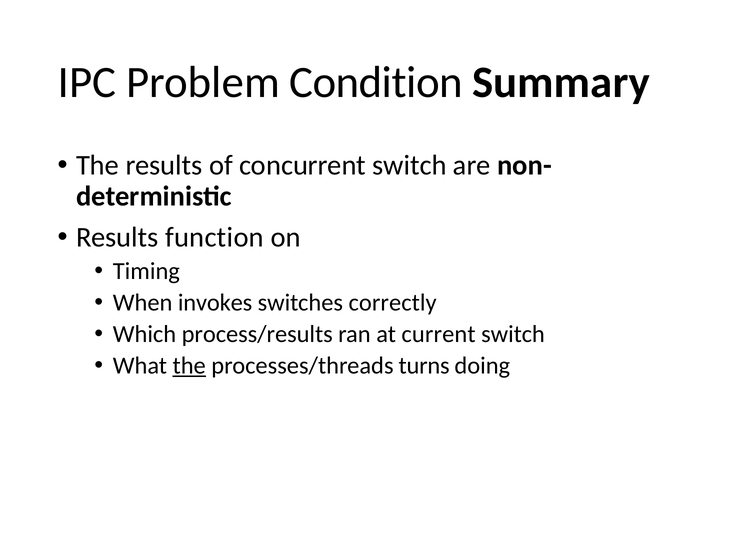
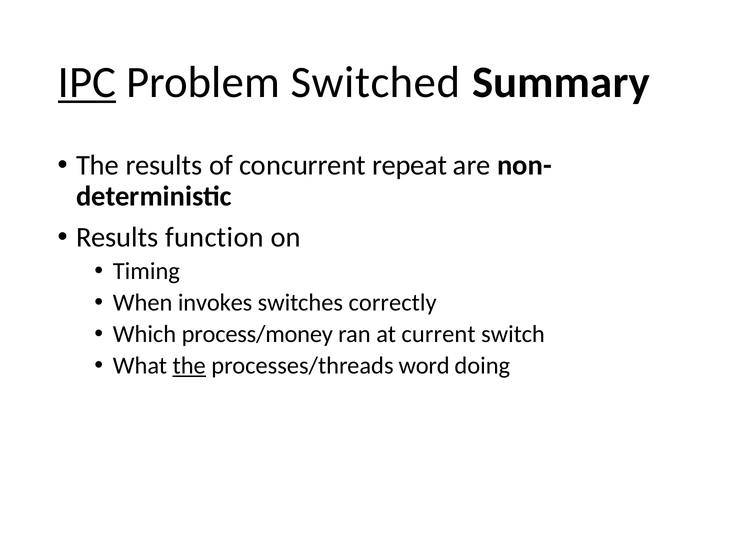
IPC underline: none -> present
Condition: Condition -> Switched
concurrent switch: switch -> repeat
process/results: process/results -> process/money
turns: turns -> word
